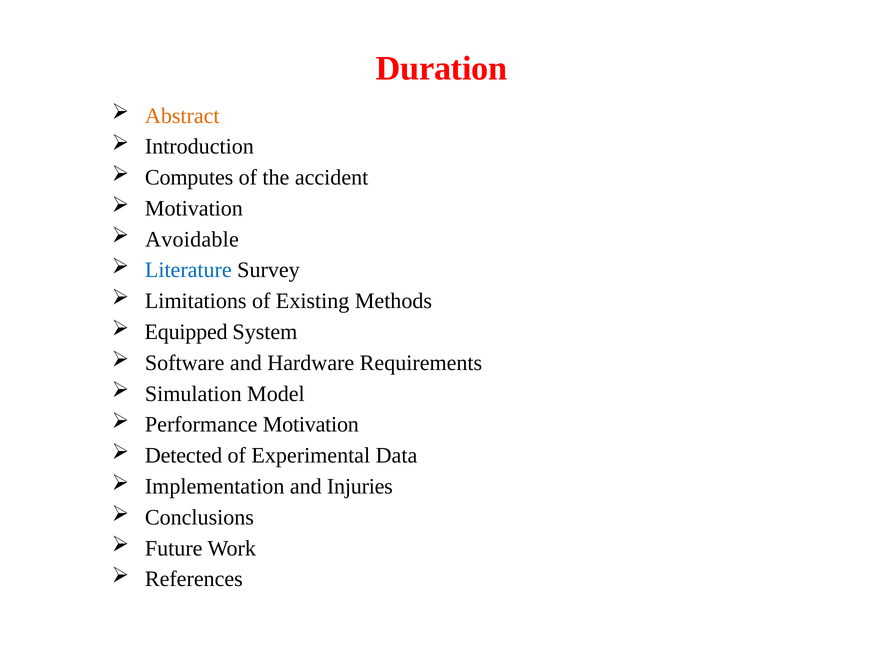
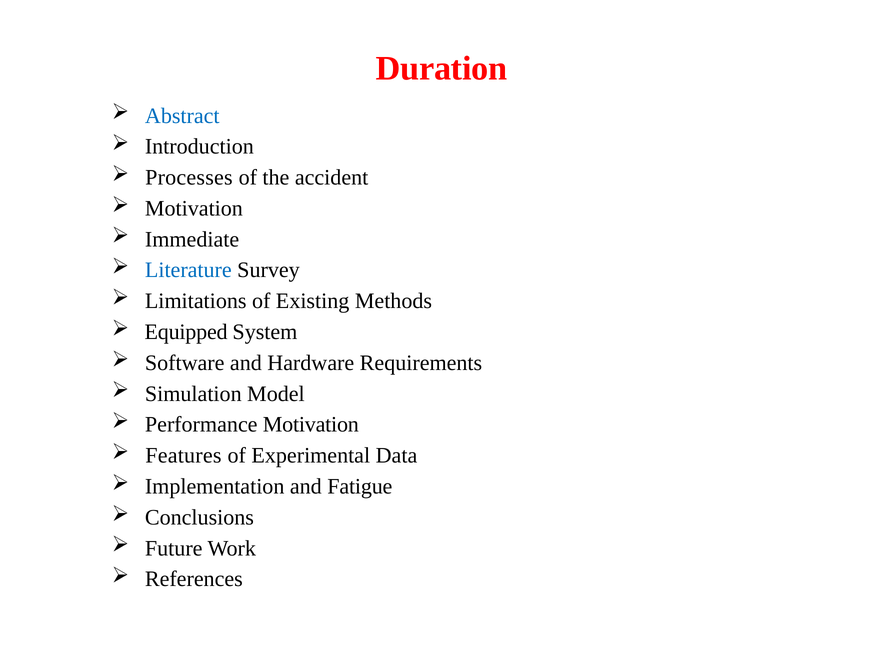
Abstract colour: orange -> blue
Computes: Computes -> Processes
Avoidable: Avoidable -> Immediate
Detected: Detected -> Features
Injuries: Injuries -> Fatigue
